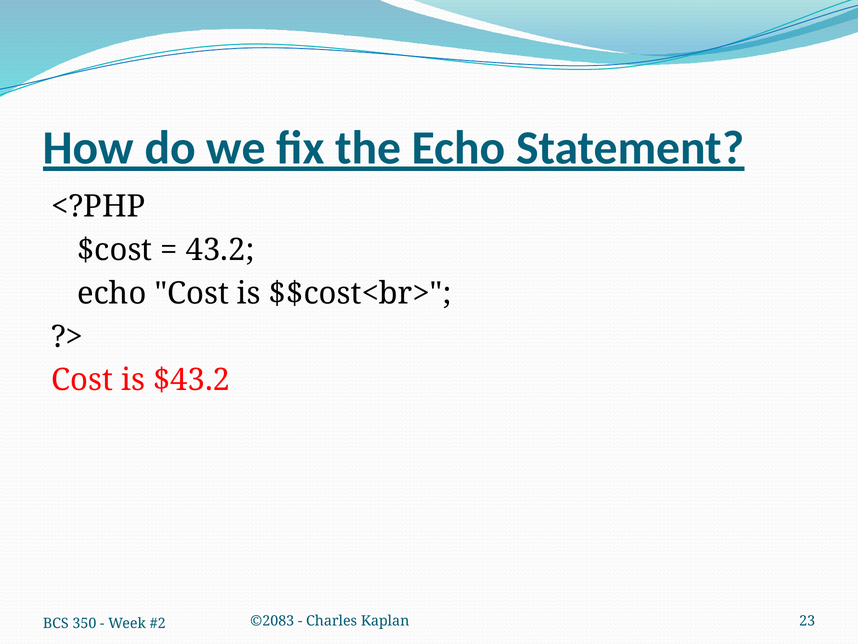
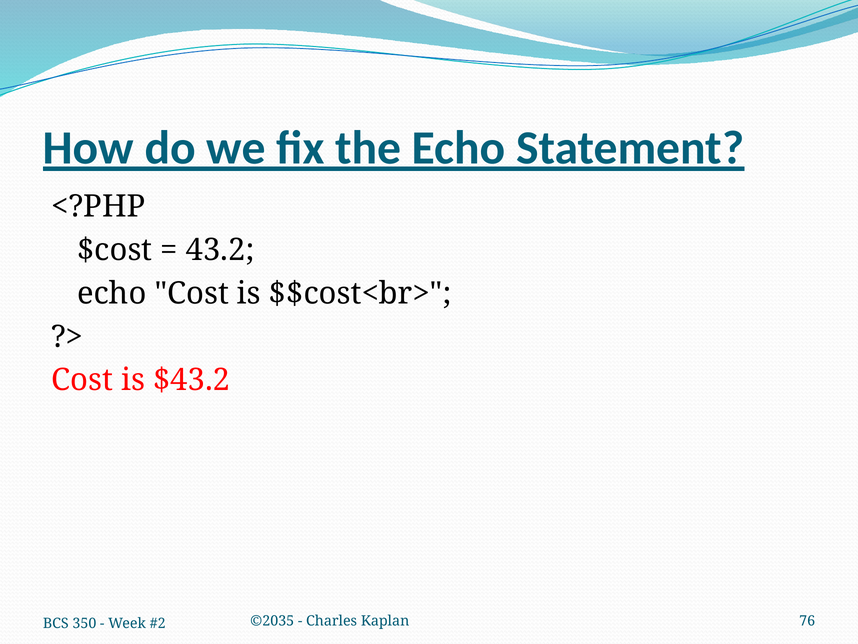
©2083: ©2083 -> ©2035
23: 23 -> 76
